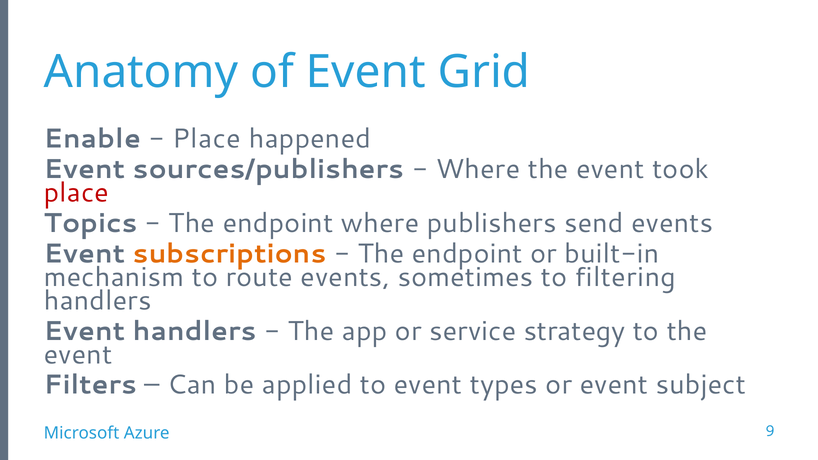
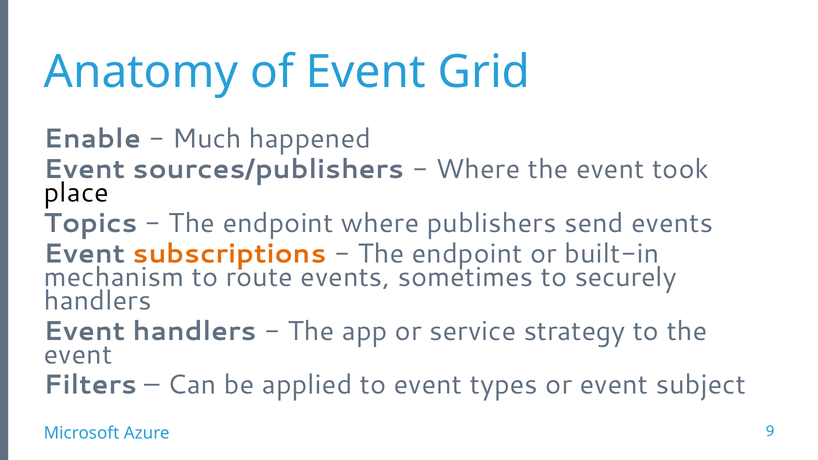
Place at (207, 139): Place -> Much
place at (76, 193) colour: red -> black
filtering: filtering -> securely
